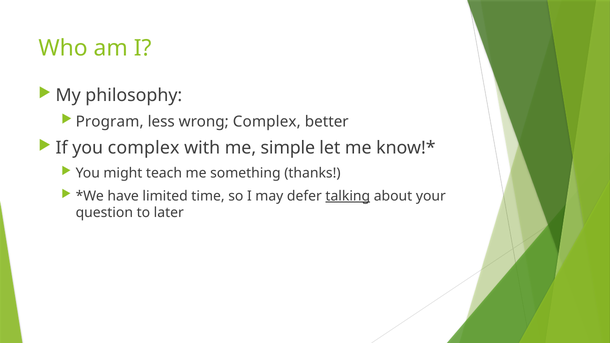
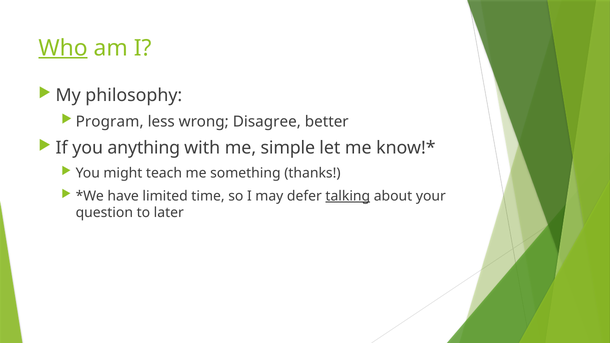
Who underline: none -> present
wrong Complex: Complex -> Disagree
you complex: complex -> anything
